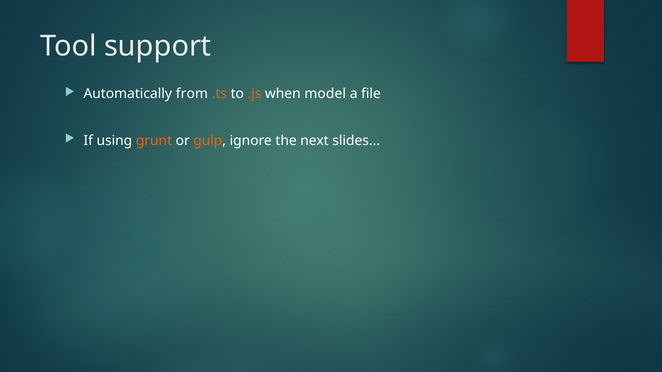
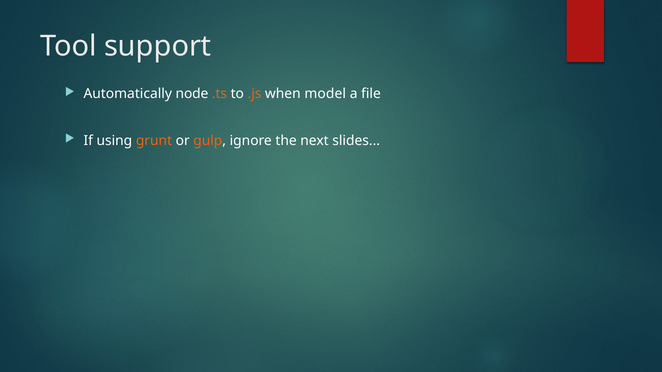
from: from -> node
